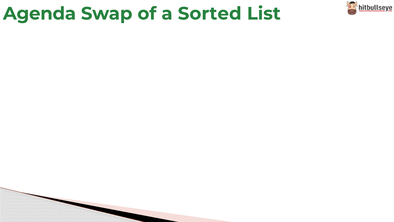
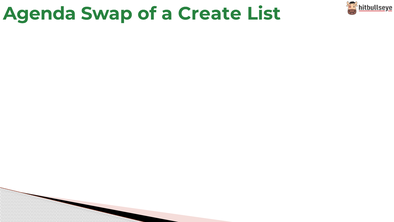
Sorted: Sorted -> Create
